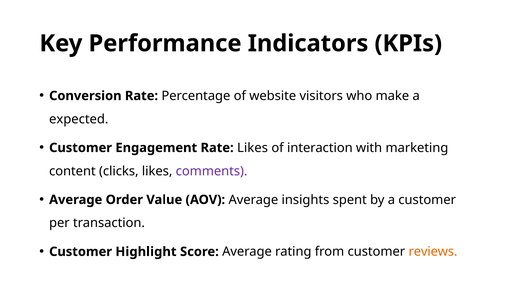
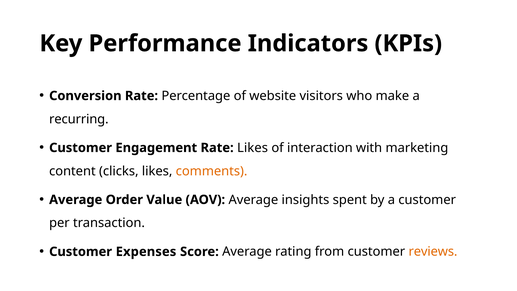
expected: expected -> recurring
comments colour: purple -> orange
Highlight: Highlight -> Expenses
